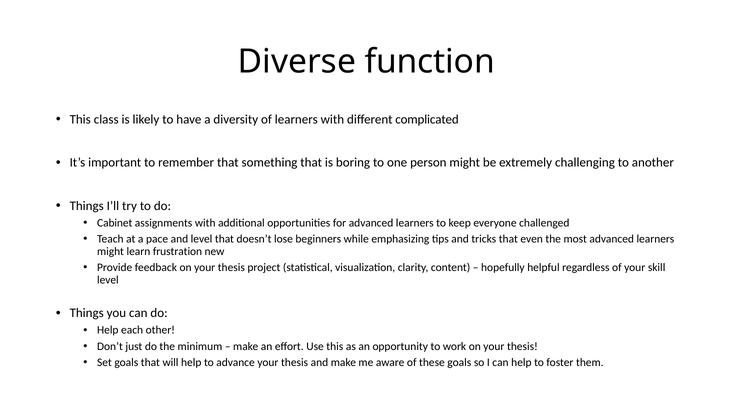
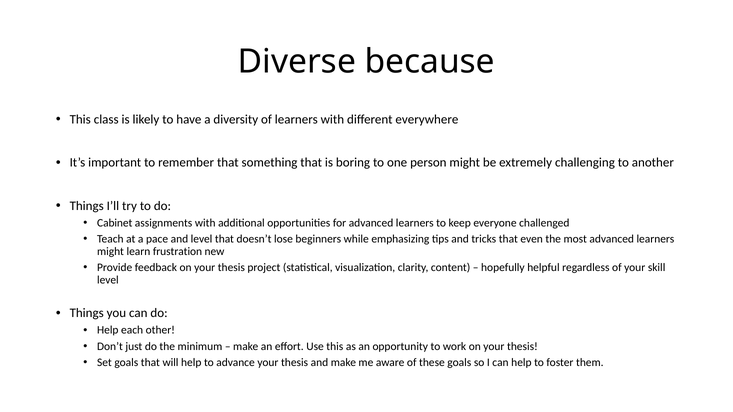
function: function -> because
complicated: complicated -> everywhere
